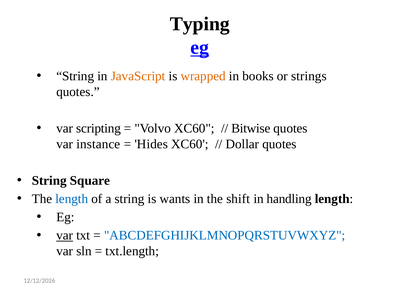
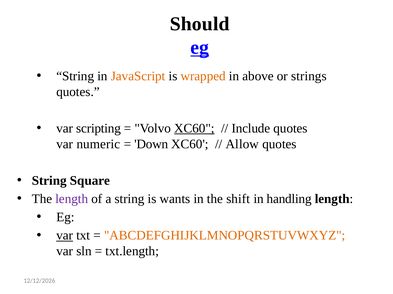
Typing: Typing -> Should
books: books -> above
XC60 at (194, 129) underline: none -> present
Bitwise: Bitwise -> Include
instance: instance -> numeric
Hides: Hides -> Down
Dollar: Dollar -> Allow
length at (72, 199) colour: blue -> purple
ABCDEFGHIJKLMNOPQRSTUVWXYZ colour: blue -> orange
